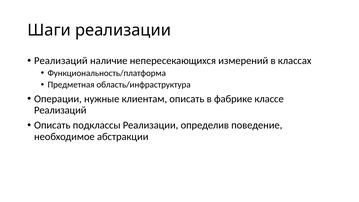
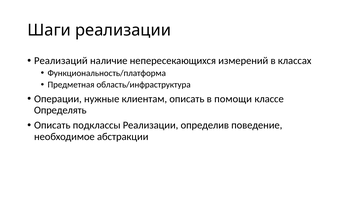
фабрике: фабрике -> помощи
Реализаций at (60, 110): Реализаций -> Определять
